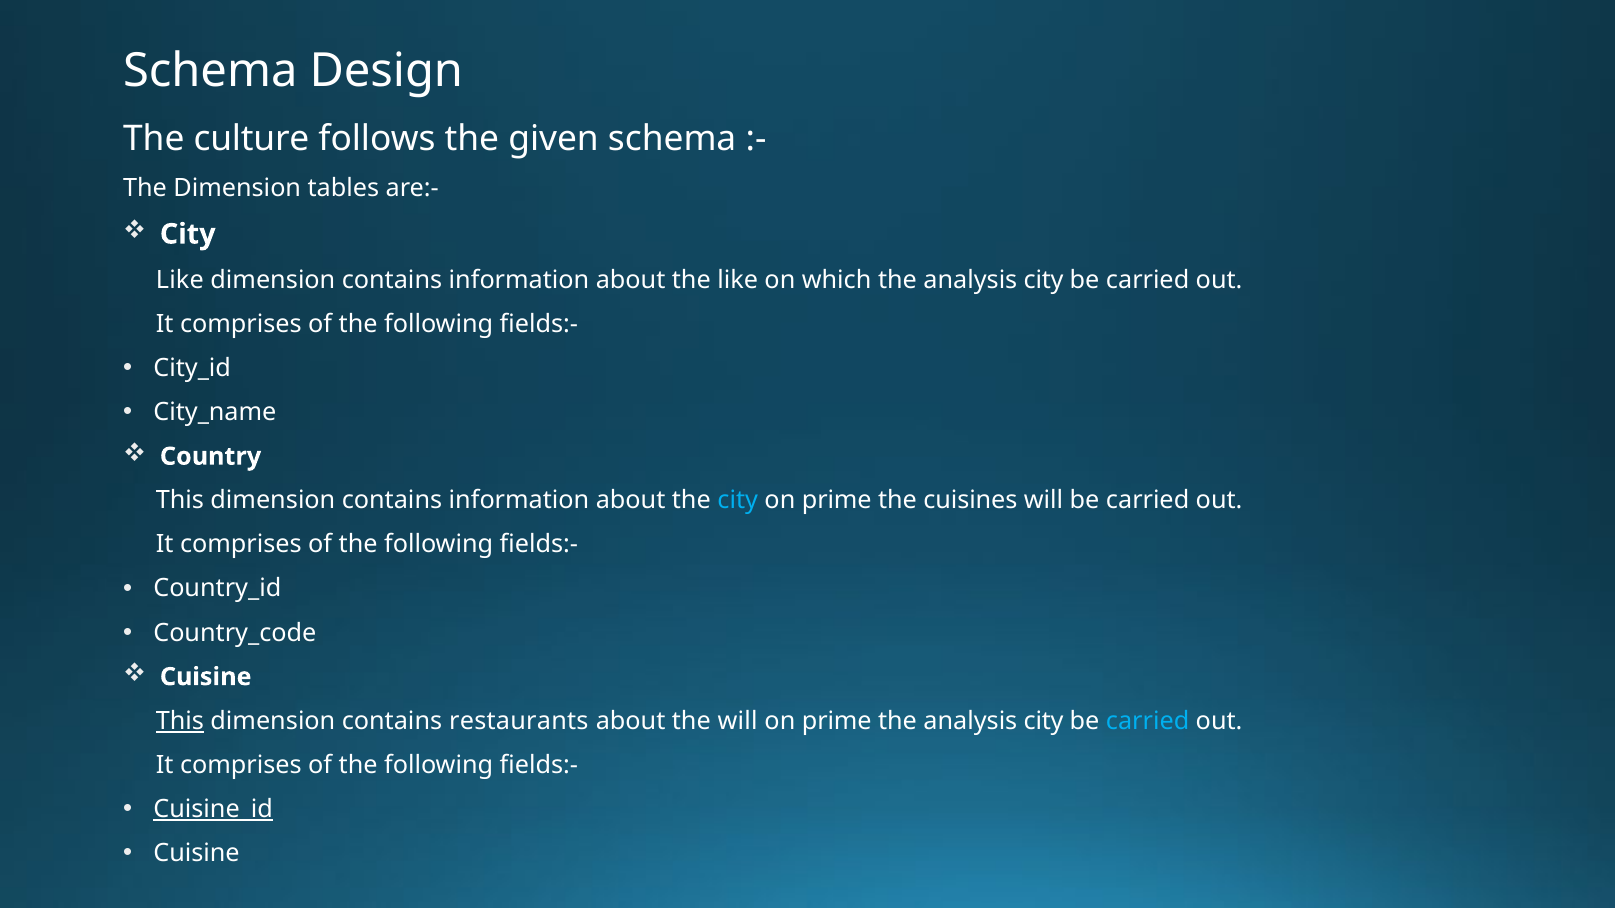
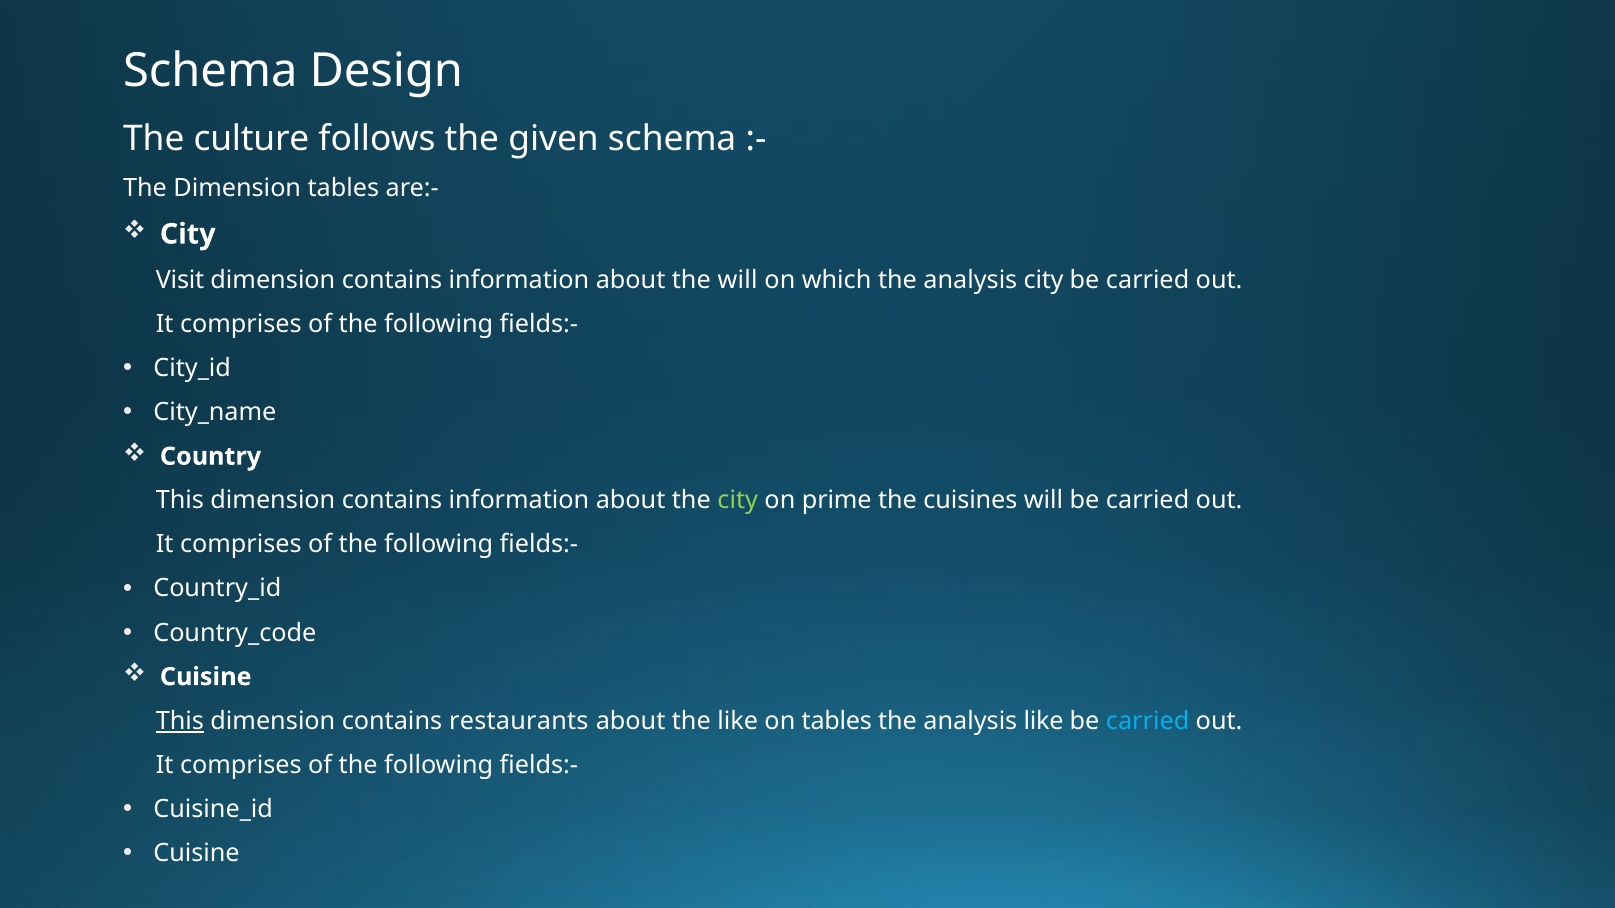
Like at (180, 280): Like -> Visit
the like: like -> will
city at (738, 501) colour: light blue -> light green
the will: will -> like
prime at (837, 721): prime -> tables
city at (1044, 721): city -> like
Cuisine_id underline: present -> none
